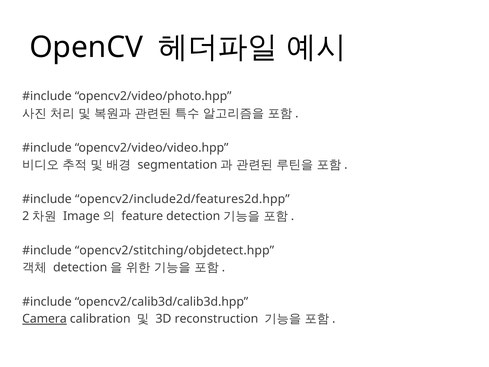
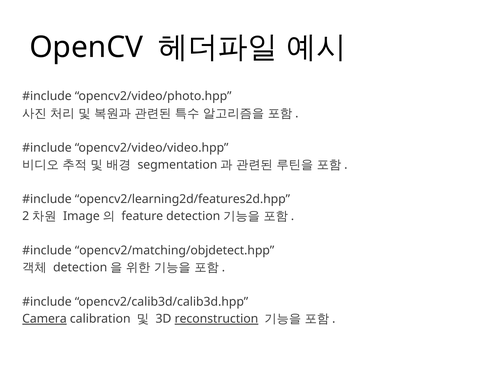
opencv2/include2d/features2d.hpp: opencv2/include2d/features2d.hpp -> opencv2/learning2d/features2d.hpp
opencv2/stitching/objdetect.hpp: opencv2/stitching/objdetect.hpp -> opencv2/matching/objdetect.hpp
reconstruction underline: none -> present
